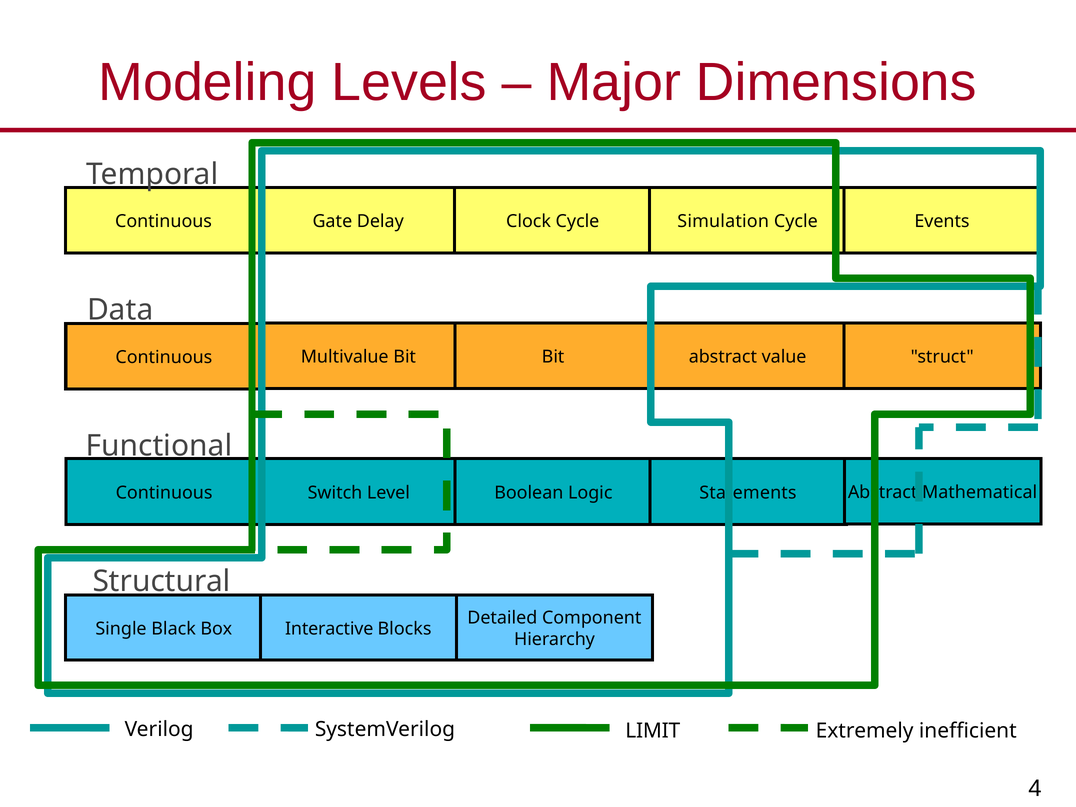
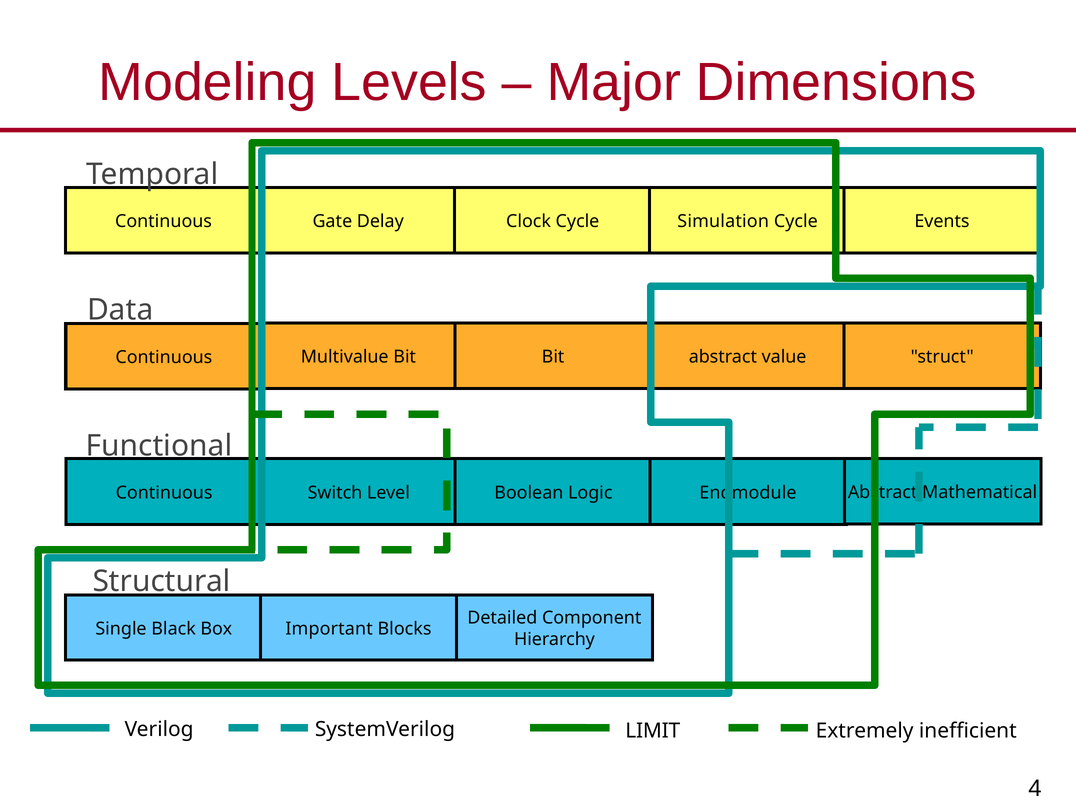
Statements: Statements -> Endmodule
Interactive: Interactive -> Important
